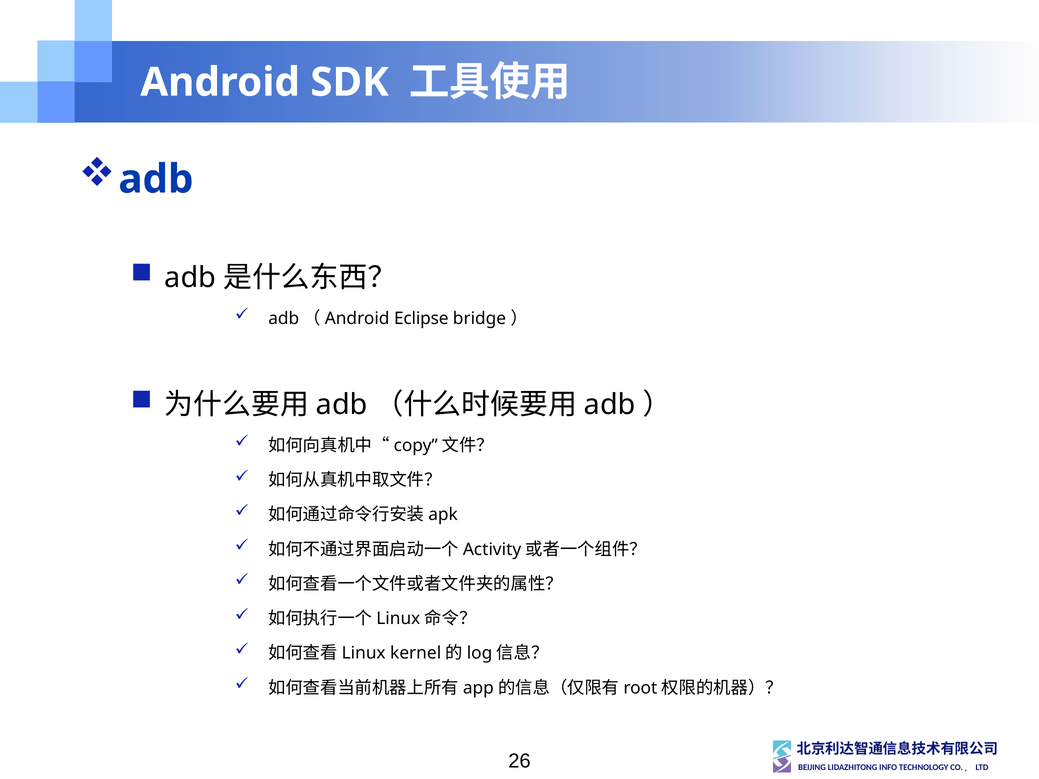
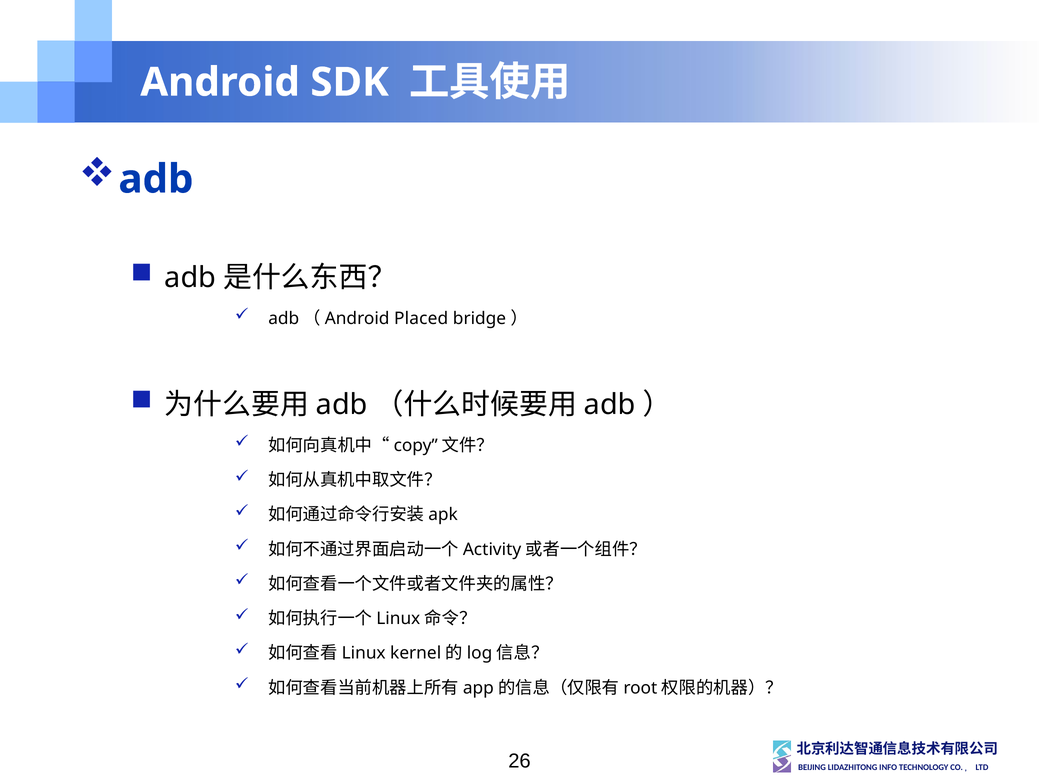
Eclipse: Eclipse -> Placed
